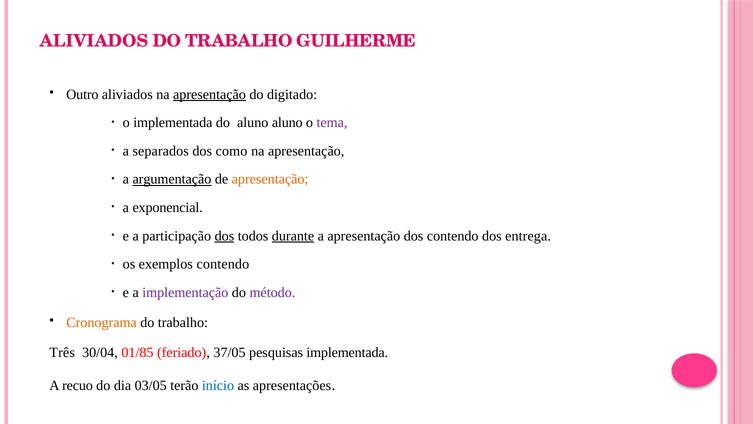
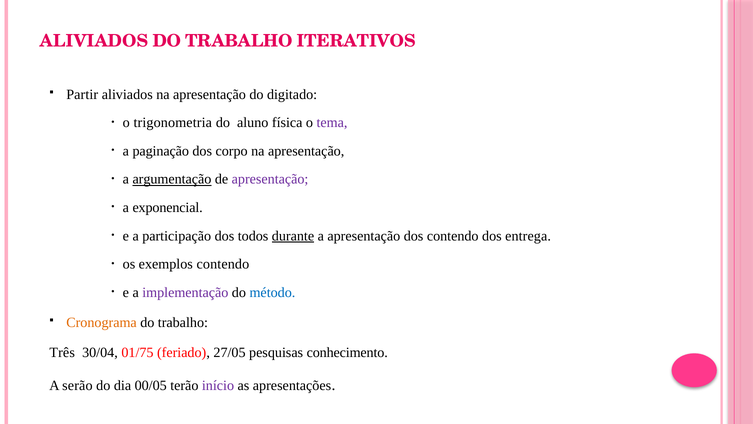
GUILHERME: GUILHERME -> ITERATIVOS
Outro: Outro -> Partir
apresentação at (209, 94) underline: present -> none
o implementada: implementada -> trigonometria
aluno aluno: aluno -> física
separados: separados -> paginação
como: como -> corpo
apresentação at (270, 179) colour: orange -> purple
dos at (224, 236) underline: present -> none
método colour: purple -> blue
01/85: 01/85 -> 01/75
37/05: 37/05 -> 27/05
pesquisas implementada: implementada -> conhecimento
recuo: recuo -> serão
03/05: 03/05 -> 00/05
início colour: blue -> purple
